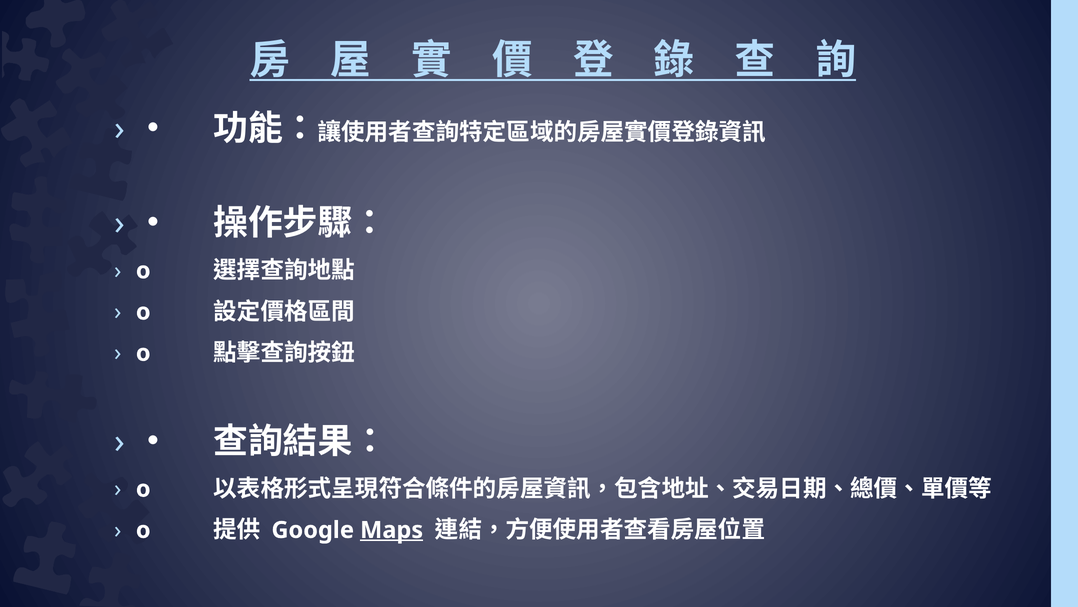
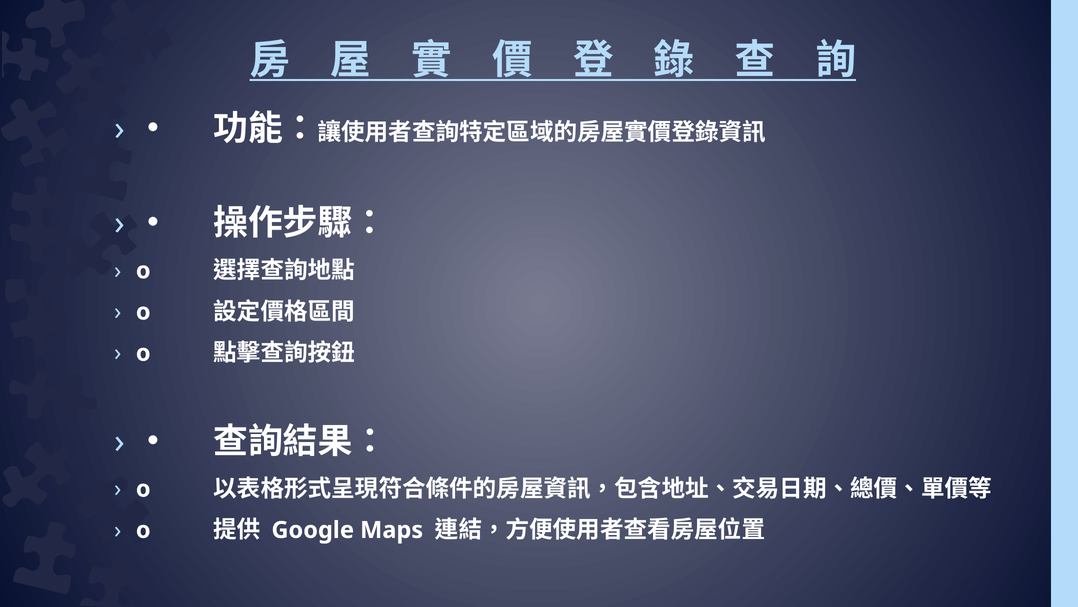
Maps underline: present -> none
